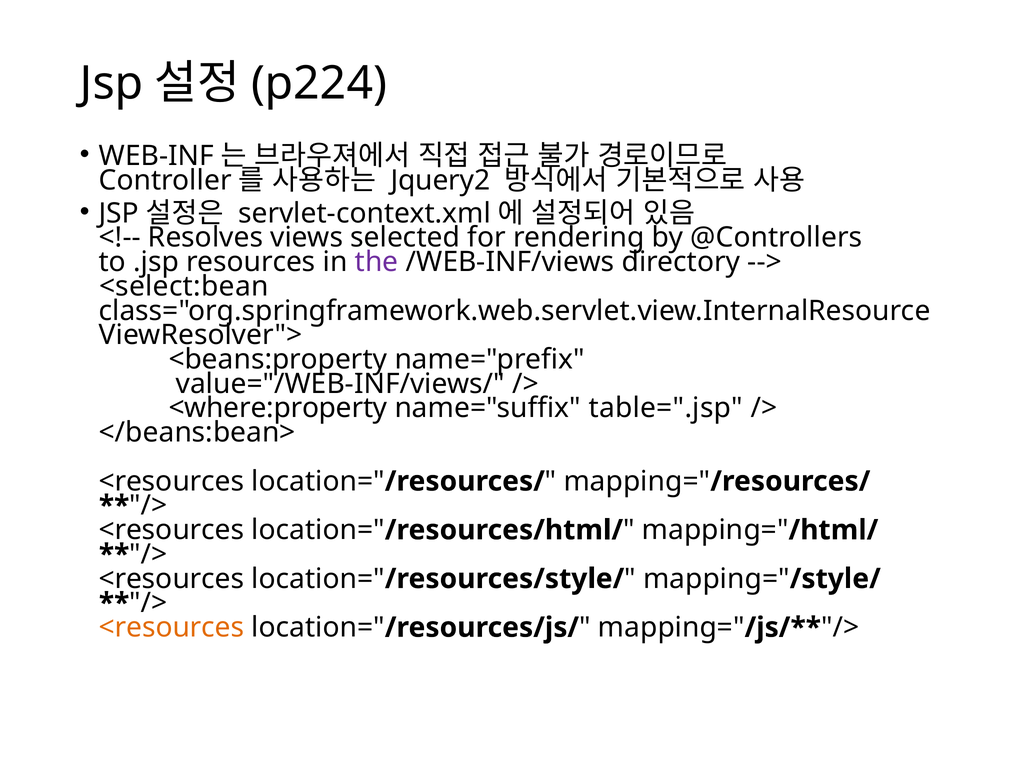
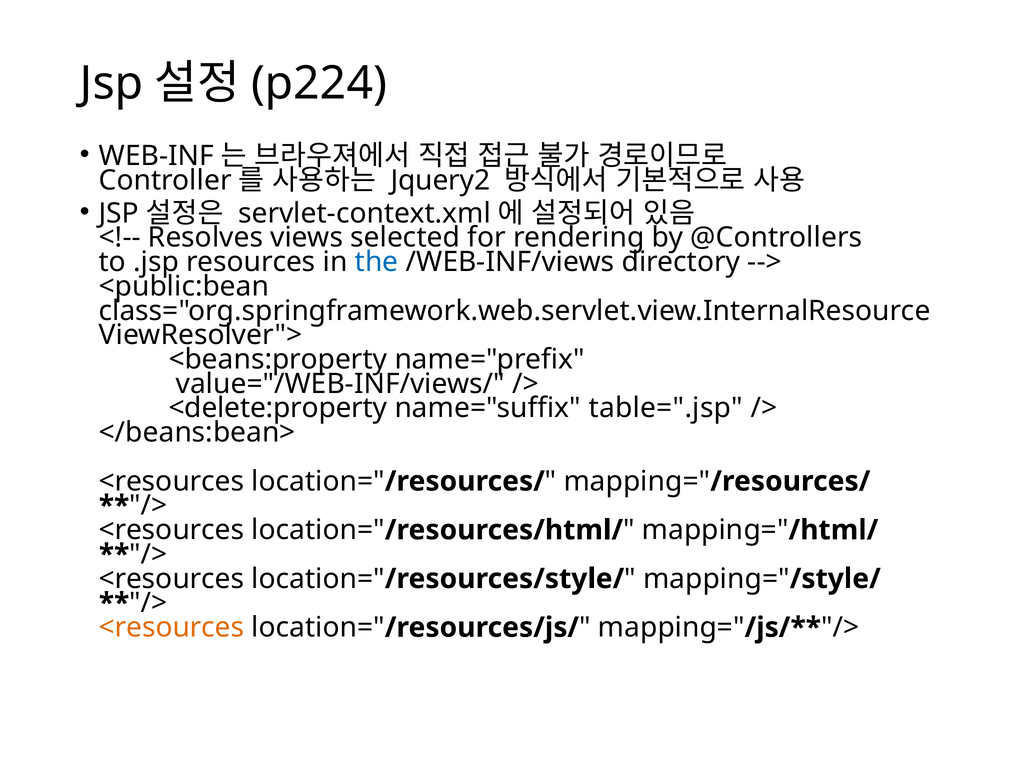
the colour: purple -> blue
<select:bean: <select:bean -> <public:bean
<where:property: <where:property -> <delete:property
